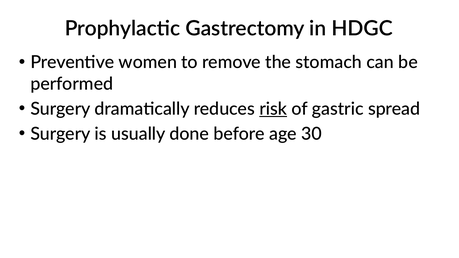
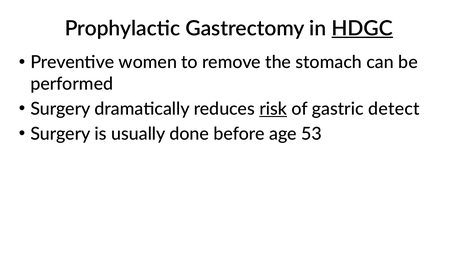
HDGC underline: none -> present
spread: spread -> detect
30: 30 -> 53
